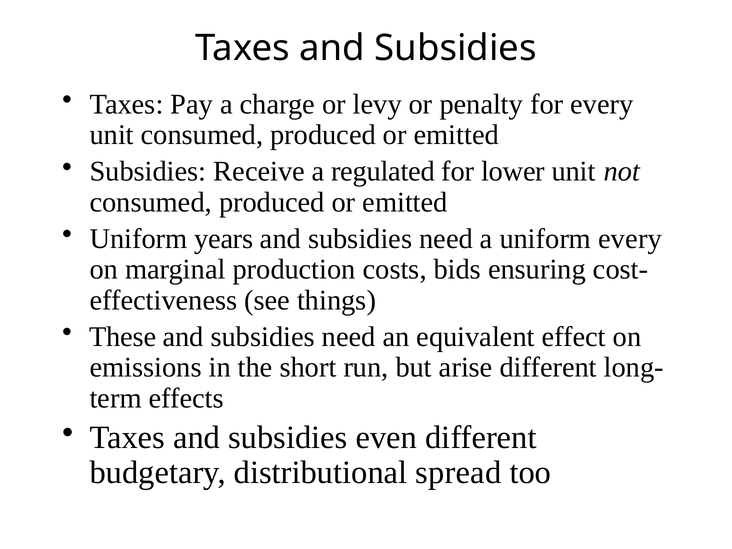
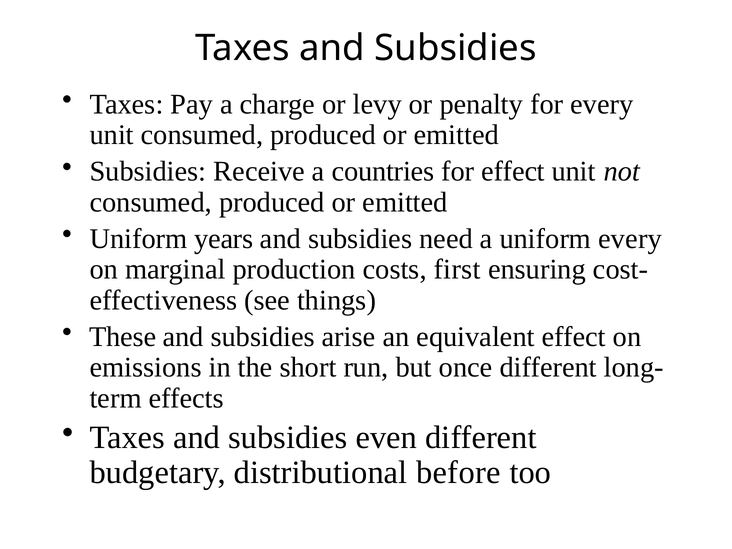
regulated: regulated -> countries
for lower: lower -> effect
bids: bids -> first
need at (349, 337): need -> arise
arise: arise -> once
spread: spread -> before
